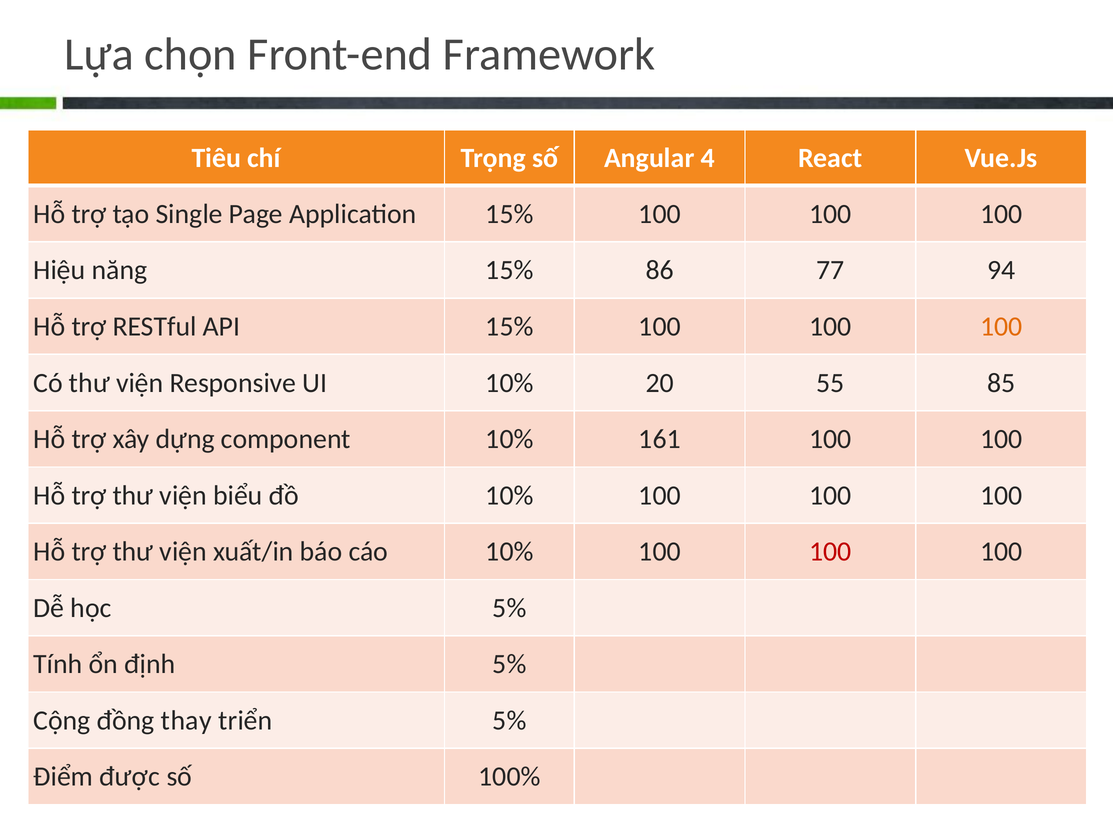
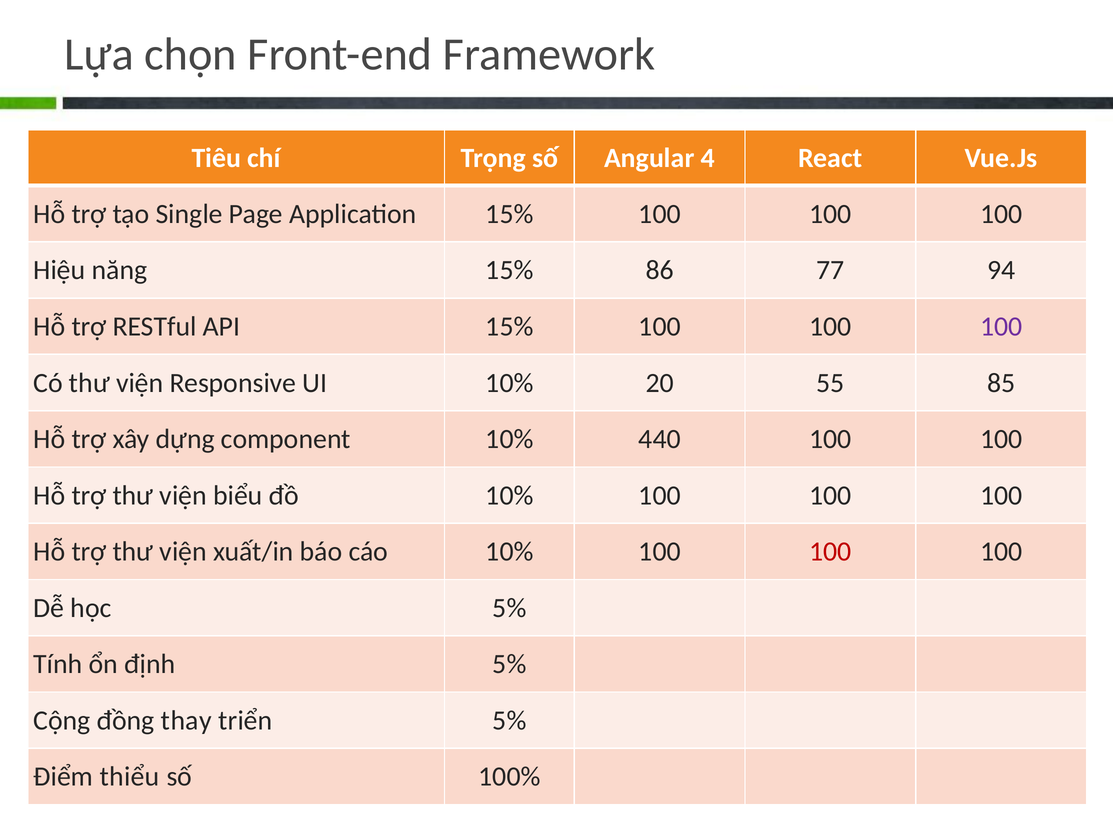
100 at (1001, 326) colour: orange -> purple
161: 161 -> 440
được: được -> thiểu
